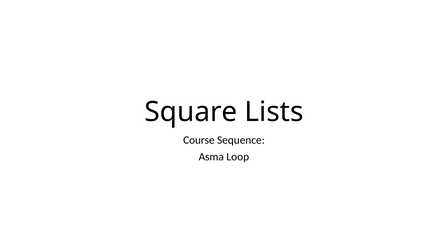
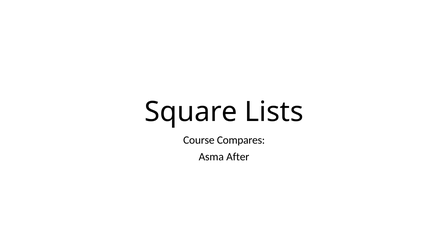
Sequence: Sequence -> Compares
Loop: Loop -> After
